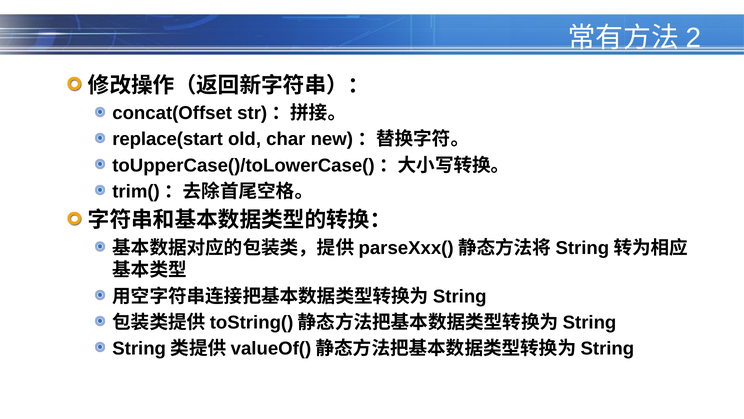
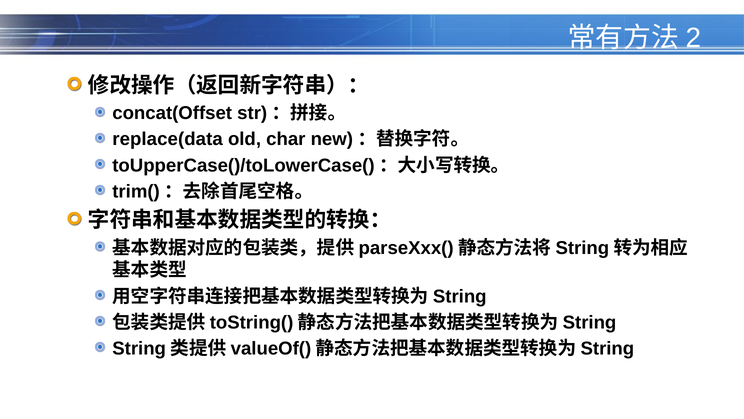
replace(start: replace(start -> replace(data
